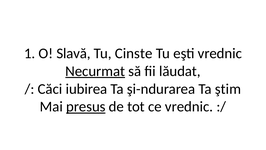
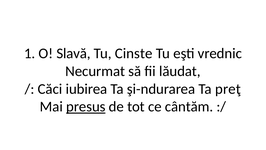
Necurmat underline: present -> none
ştim: ştim -> preţ
ce vrednic: vrednic -> cântăm
